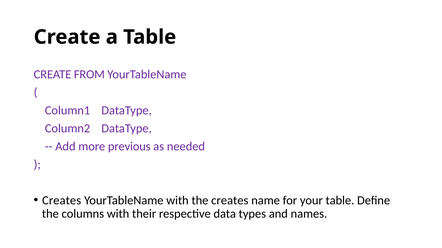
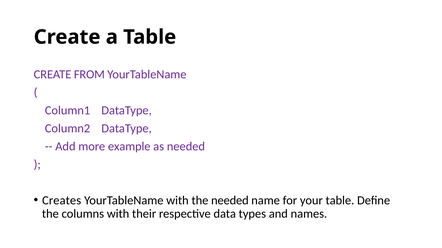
previous: previous -> example
the creates: creates -> needed
